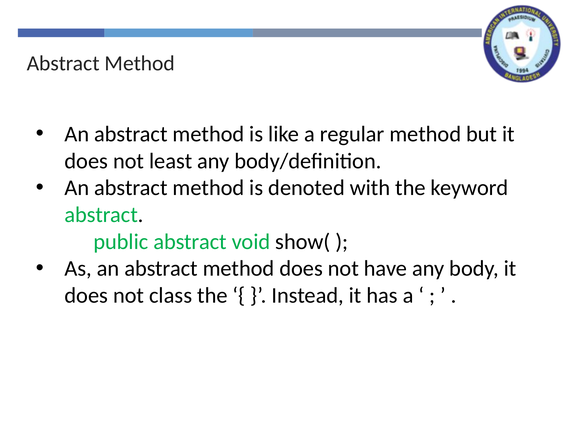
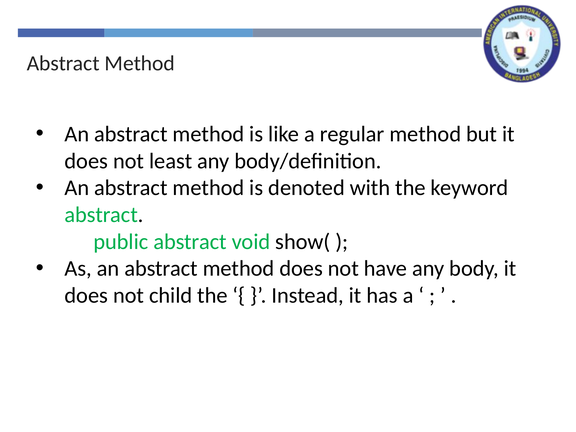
class: class -> child
